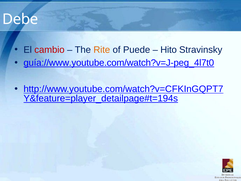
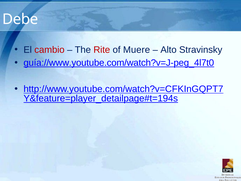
Rite colour: orange -> red
Puede: Puede -> Muere
Hito: Hito -> Alto
